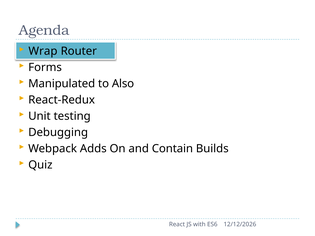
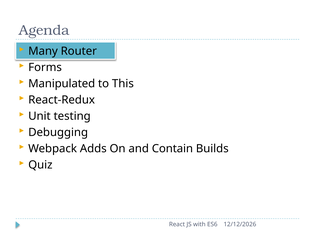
Wrap: Wrap -> Many
Also: Also -> This
